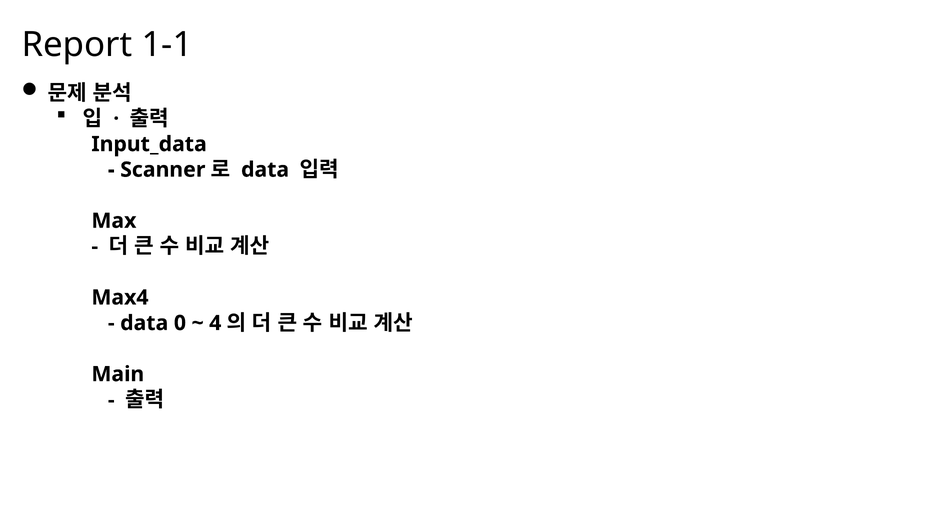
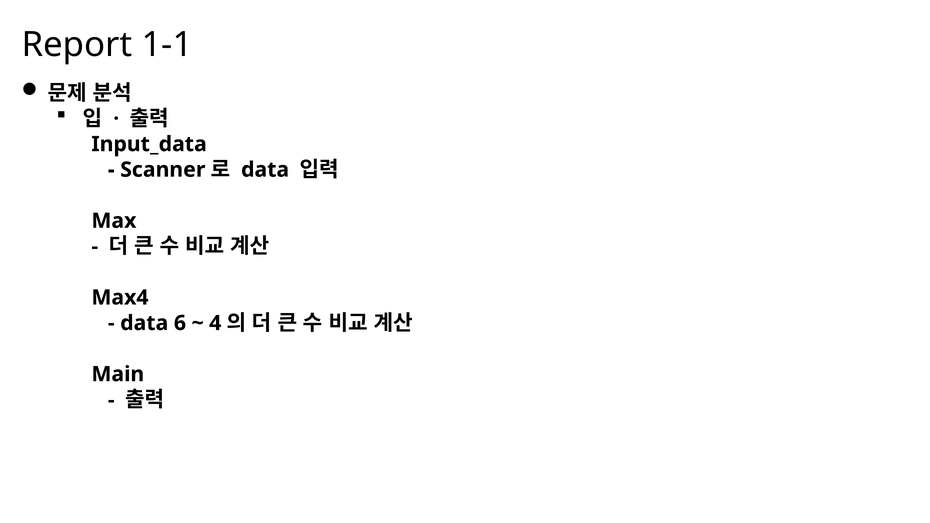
0: 0 -> 6
